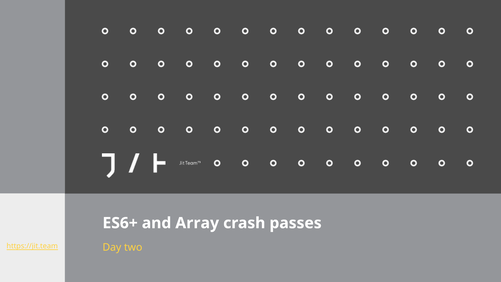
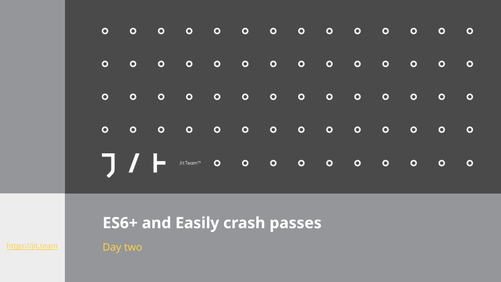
Array: Array -> Easily
